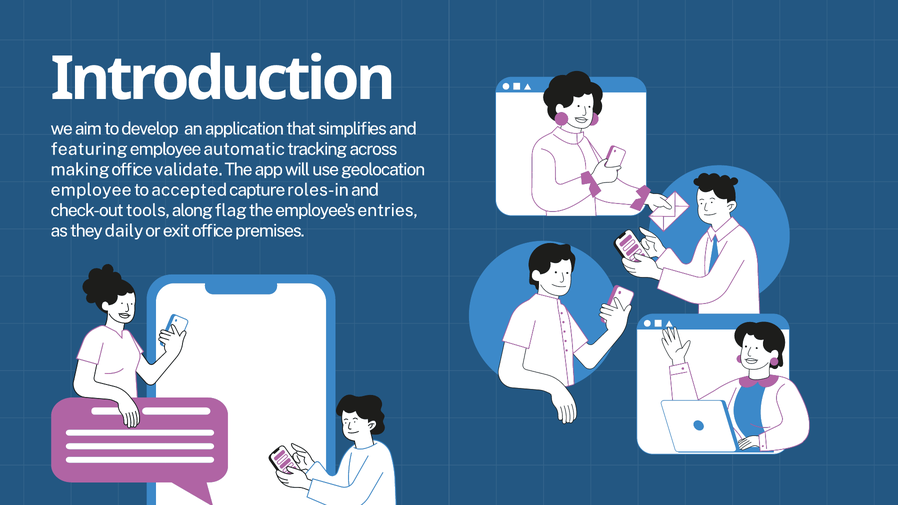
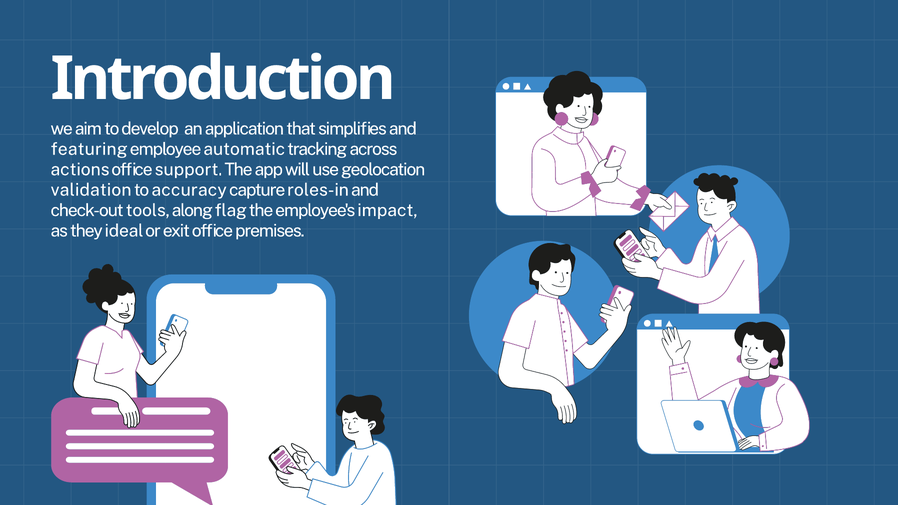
making: making -> actions
validate: validate -> support
employee at (91, 190): employee -> validation
accepted: accepted -> accuracy
entries: entries -> impact
daily: daily -> ideal
